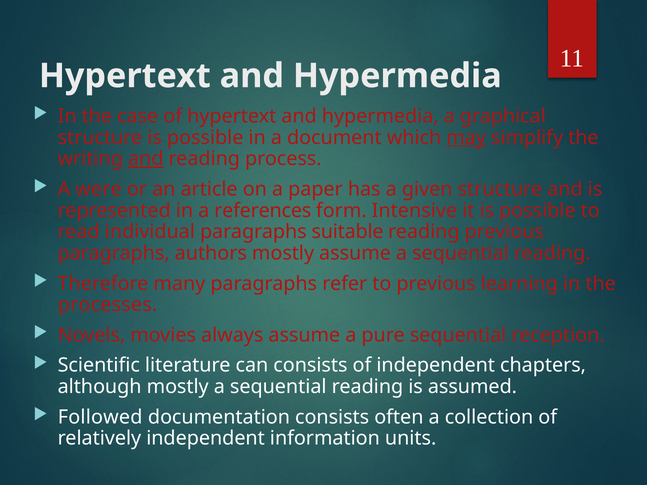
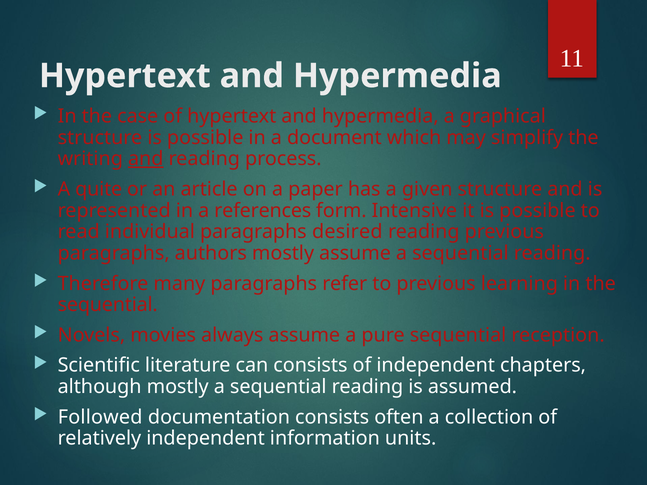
may underline: present -> none
were: were -> quite
suitable: suitable -> desired
processes at (108, 305): processes -> sequential
